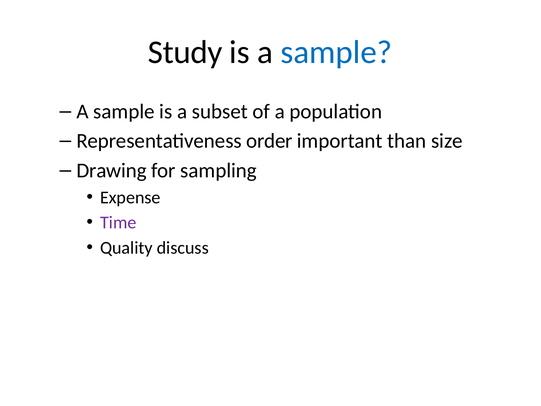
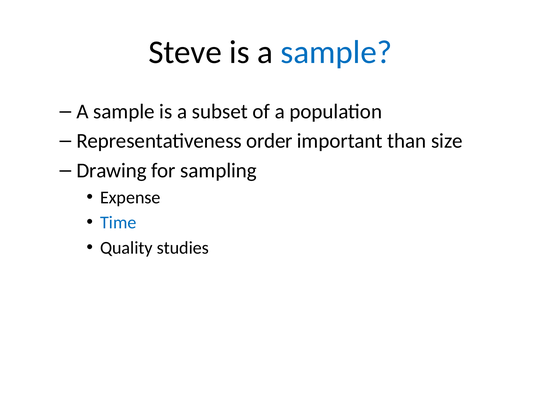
Study: Study -> Steve
Time colour: purple -> blue
discuss: discuss -> studies
